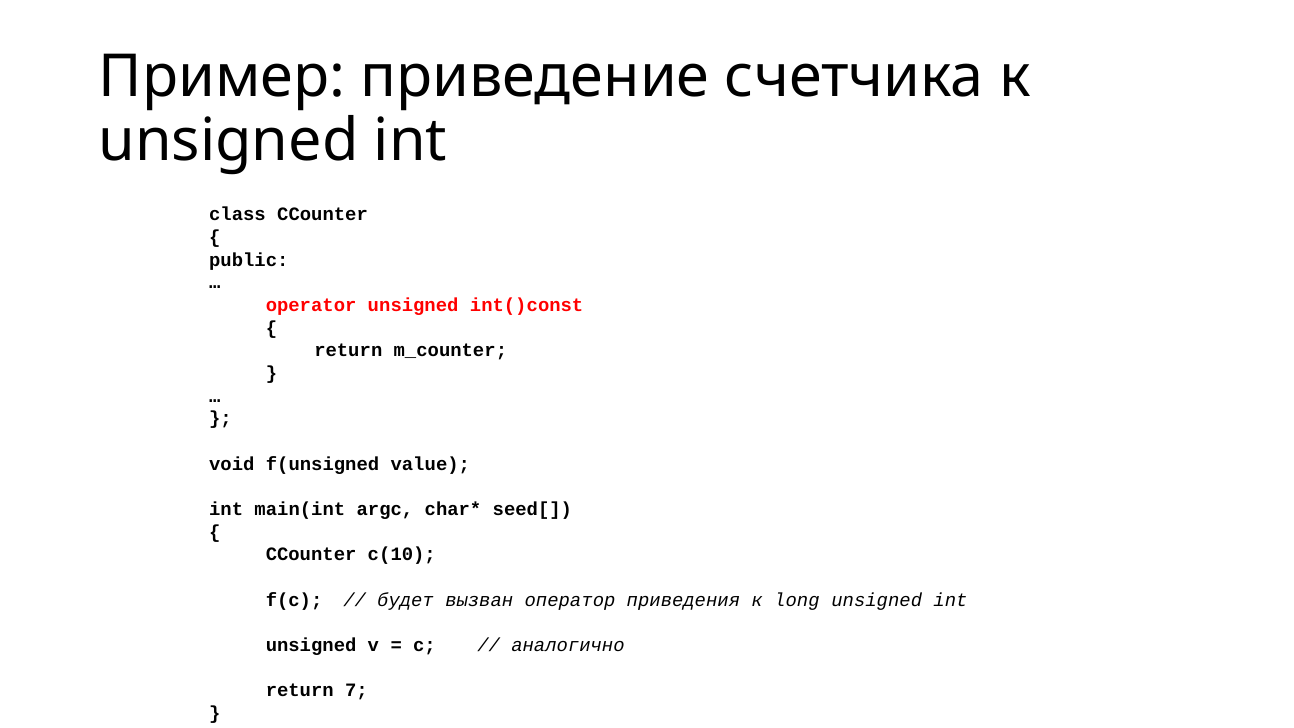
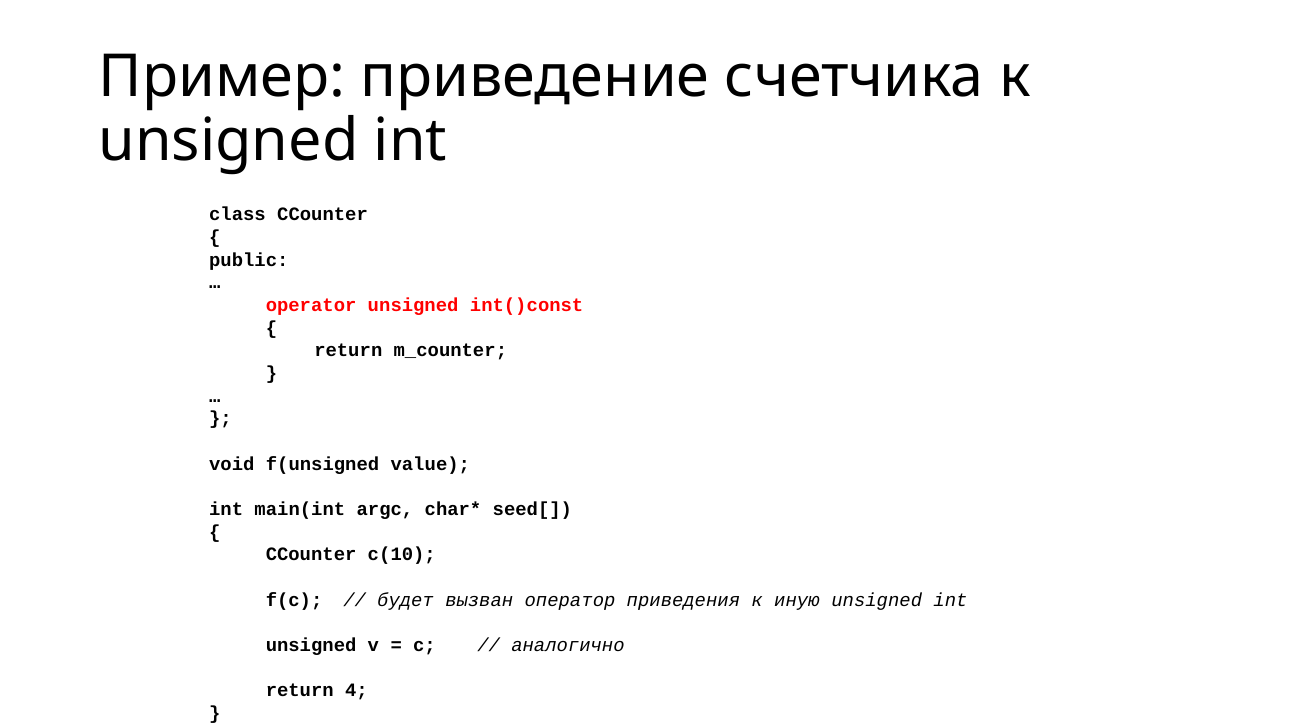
long: long -> иную
7: 7 -> 4
